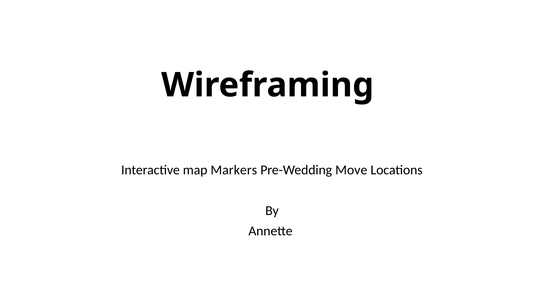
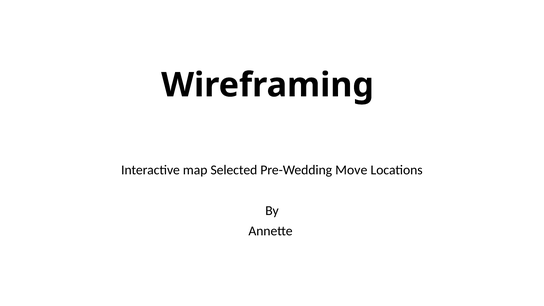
Markers: Markers -> Selected
